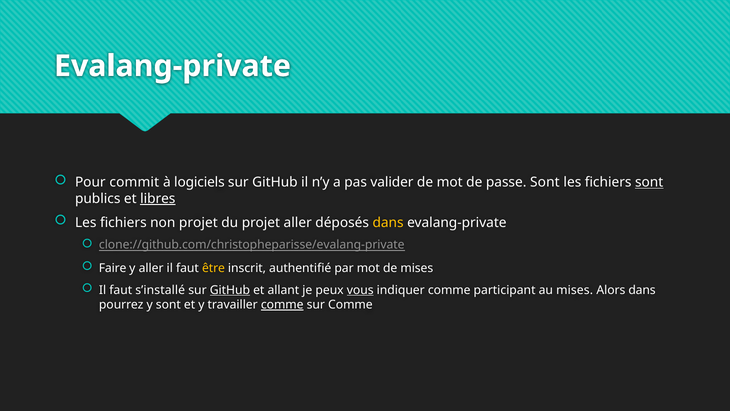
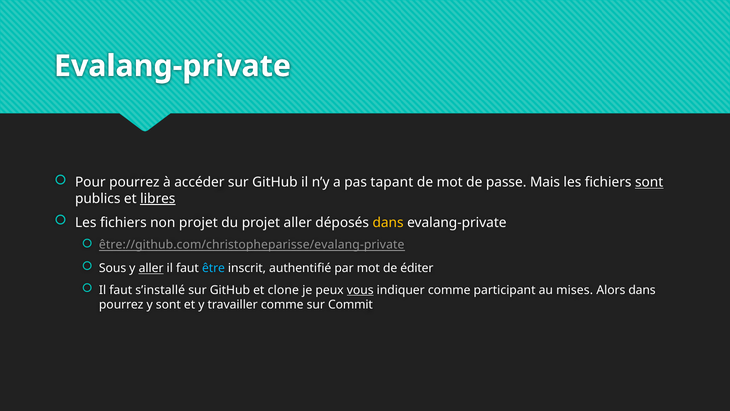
Pour commit: commit -> pourrez
logiciels: logiciels -> accéder
valider: valider -> tapant
passe Sont: Sont -> Mais
clone://github.com/christopheparisse/evalang-private: clone://github.com/christopheparisse/evalang-private -> être://github.com/christopheparisse/evalang-private
Faire: Faire -> Sous
aller at (151, 268) underline: none -> present
être colour: yellow -> light blue
de mises: mises -> éditer
GitHub at (230, 290) underline: present -> none
allant: allant -> clone
comme at (282, 304) underline: present -> none
sur Comme: Comme -> Commit
